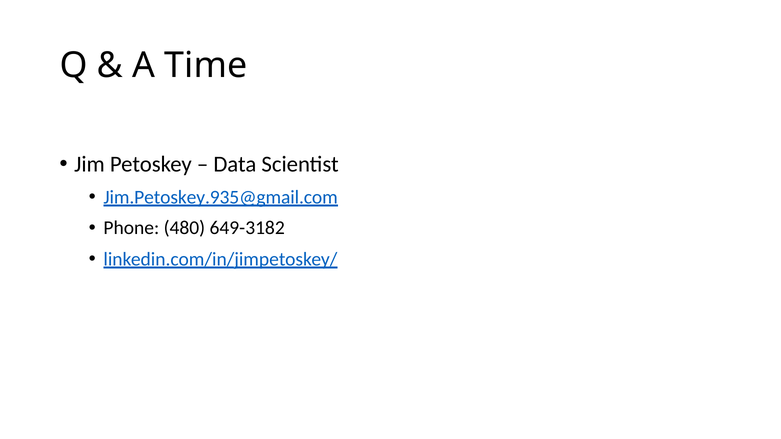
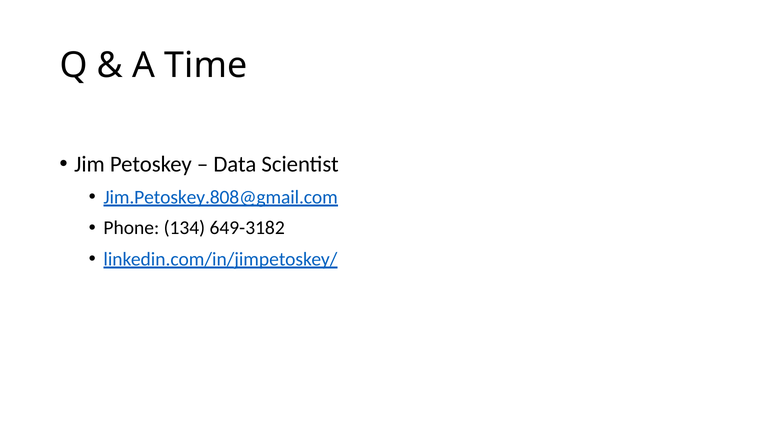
Jim.Petoskey.935@gmail.com: Jim.Petoskey.935@gmail.com -> Jim.Petoskey.808@gmail.com
480: 480 -> 134
